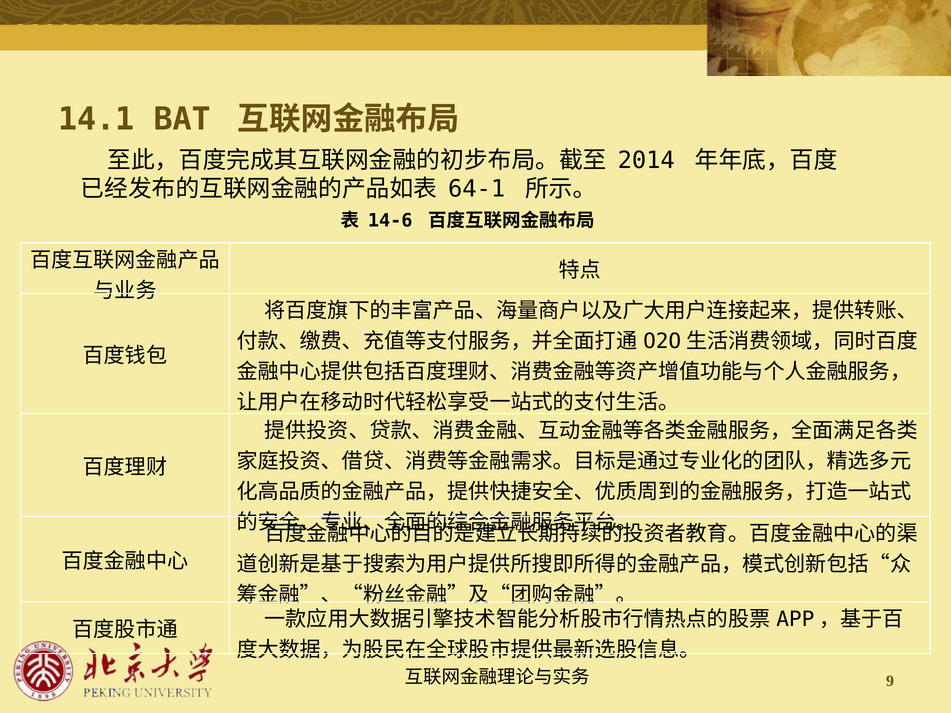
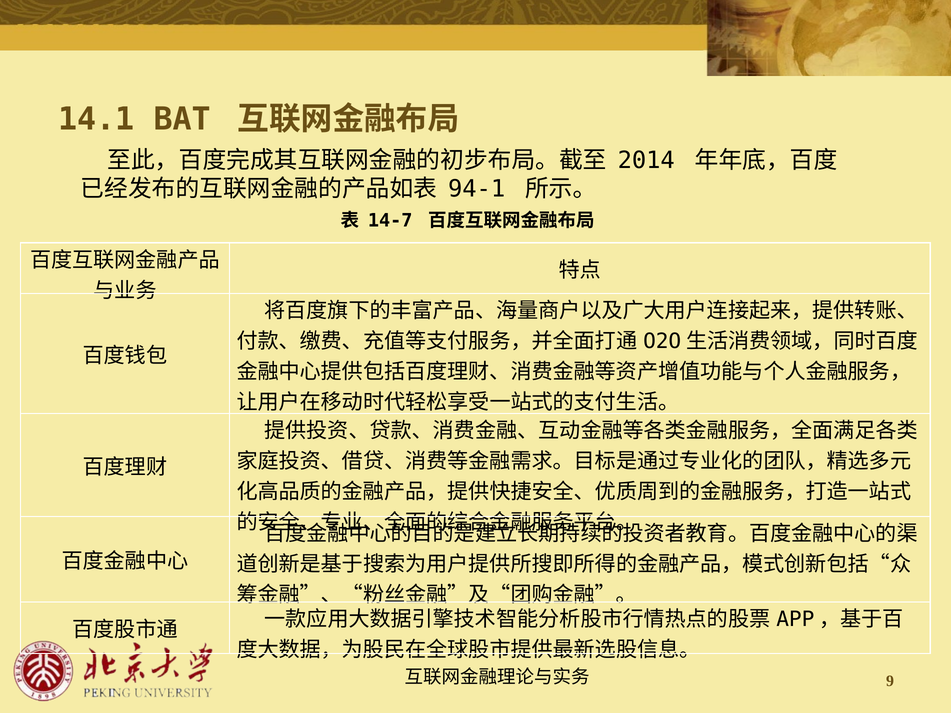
64-1: 64-1 -> 94-1
14-6: 14-6 -> 14-7
